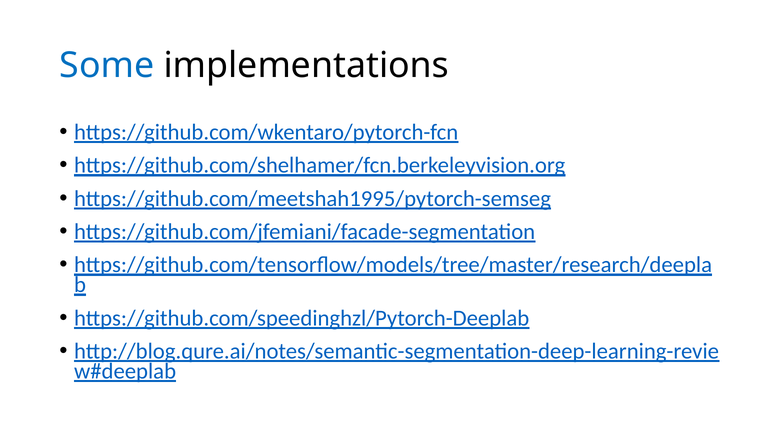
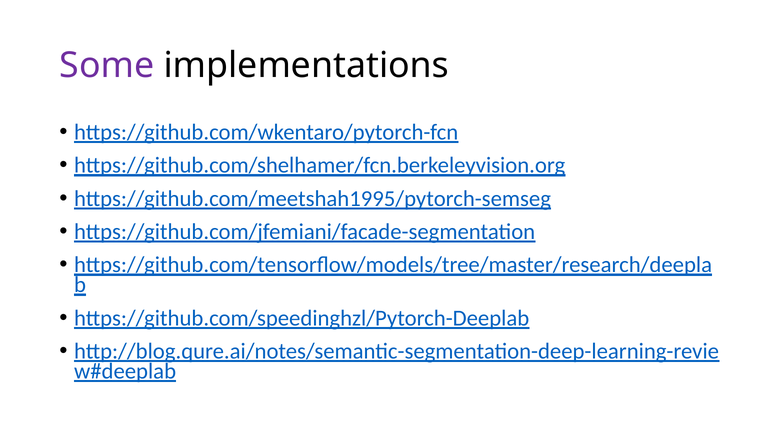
Some colour: blue -> purple
